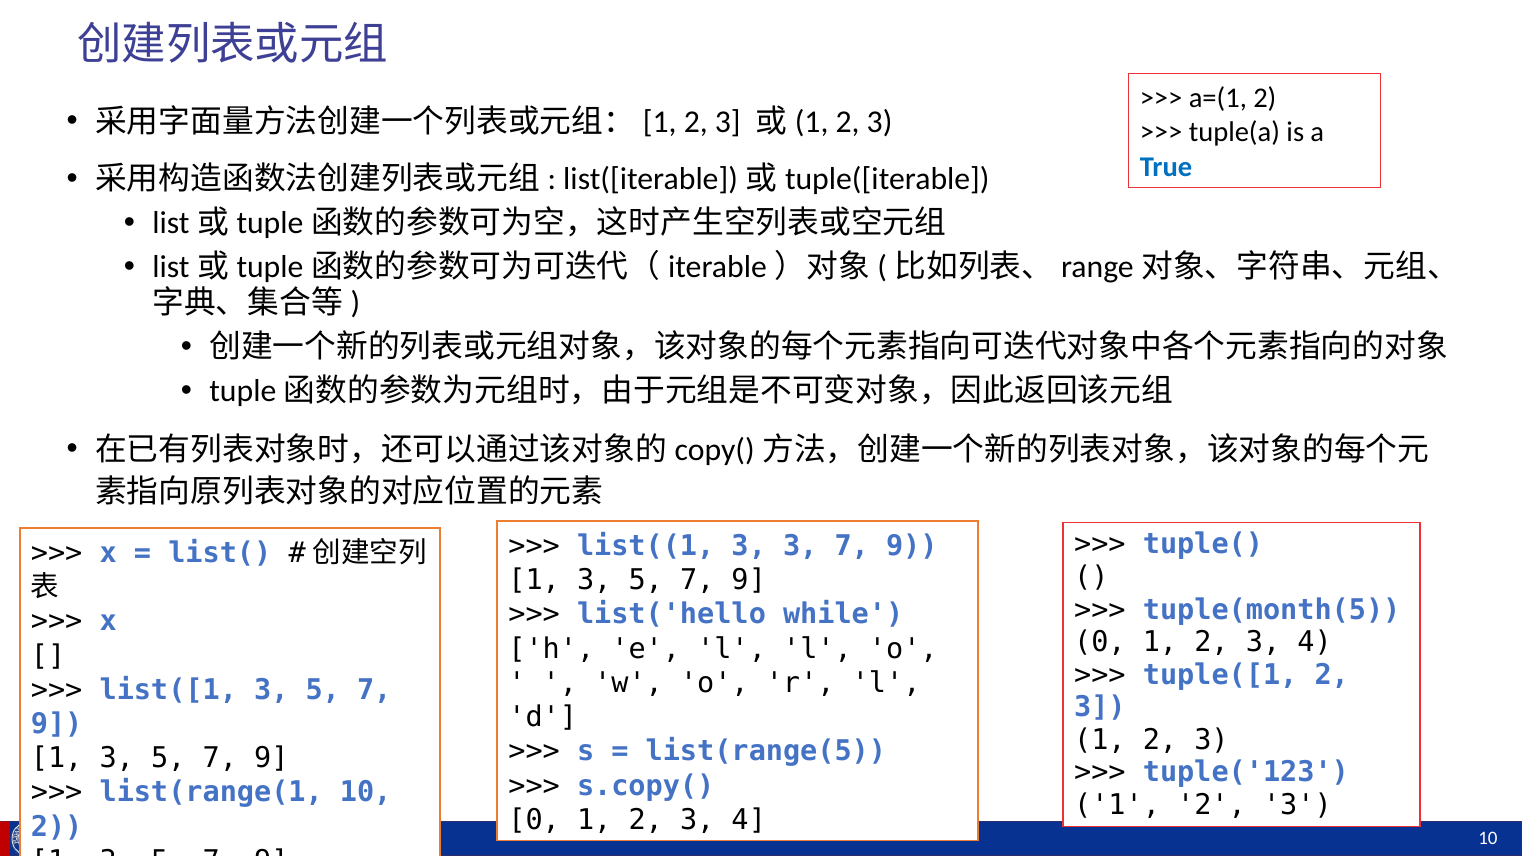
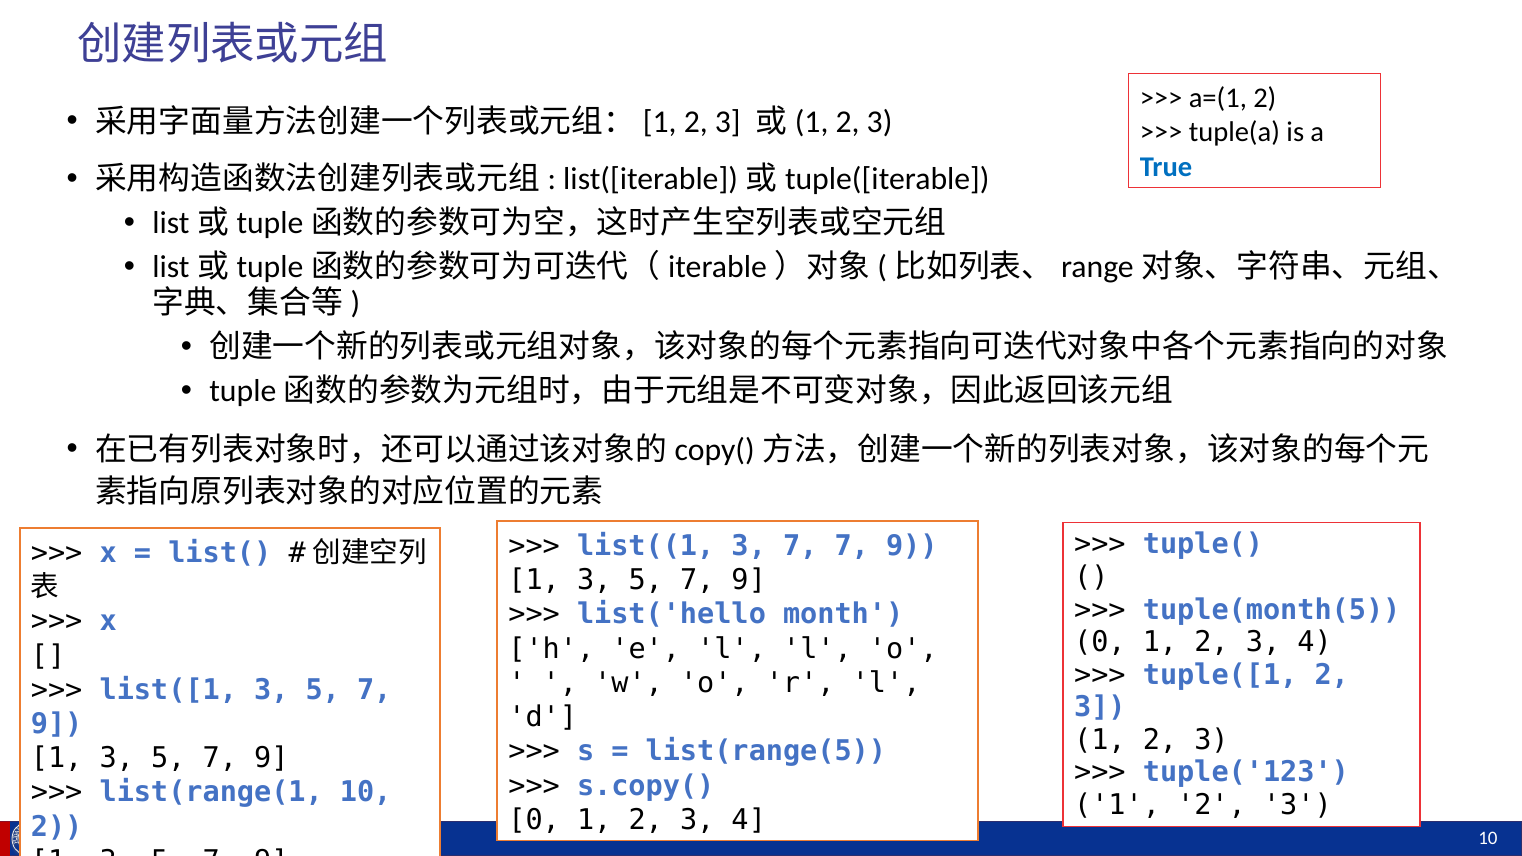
3 3: 3 -> 7
while: while -> month
